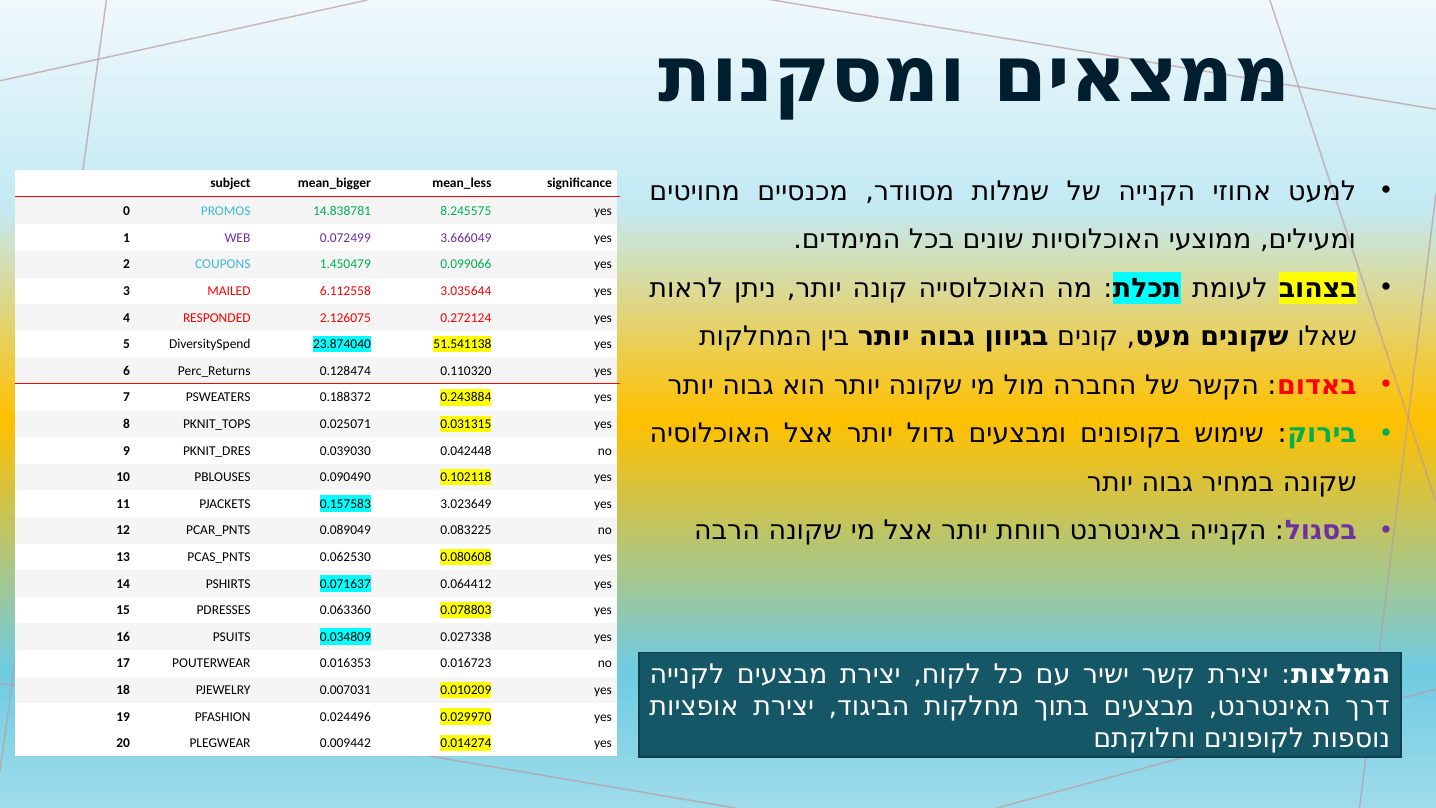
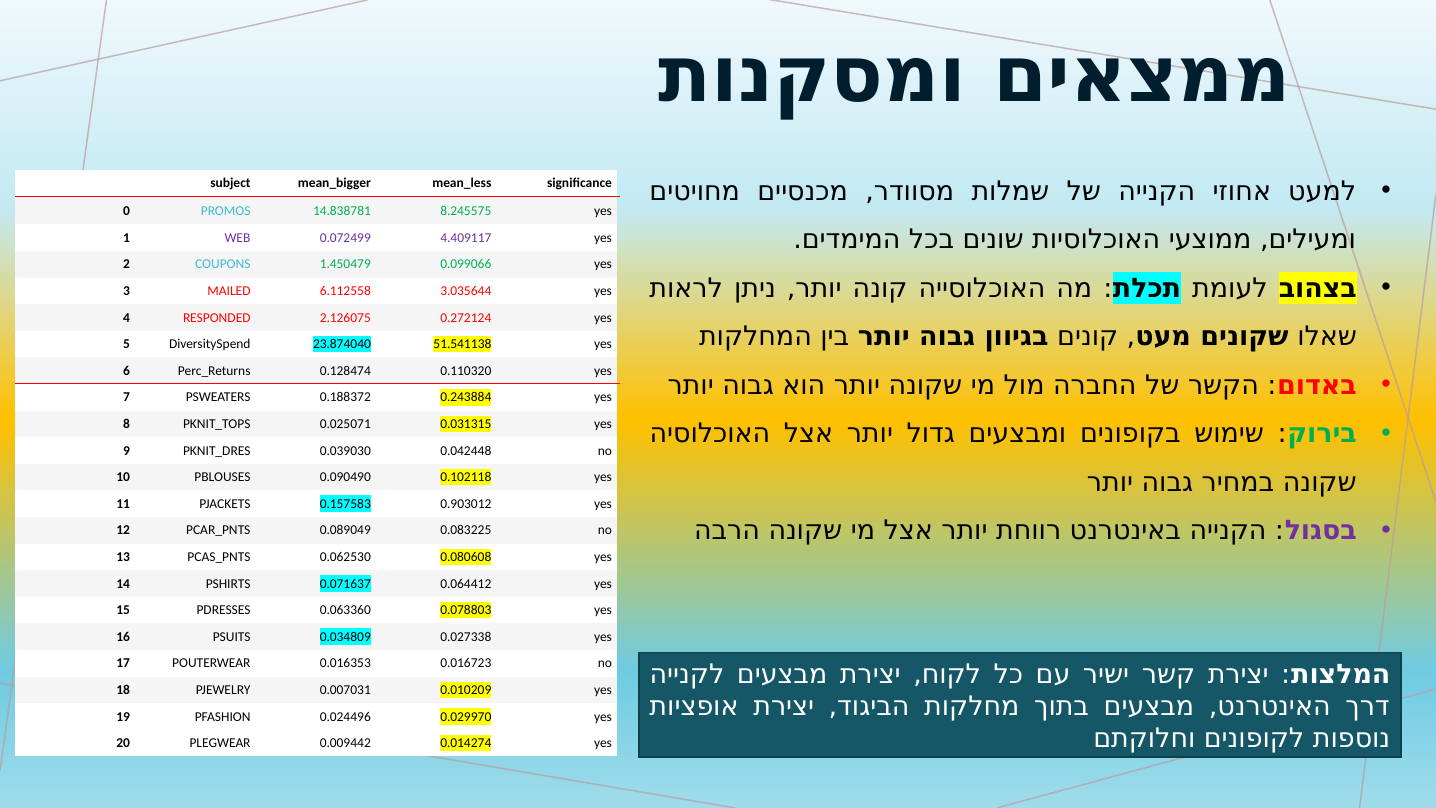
3.666049: 3.666049 -> 4.409117
3.023649: 3.023649 -> 0.903012
